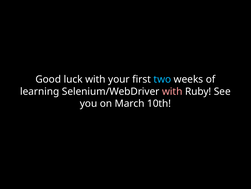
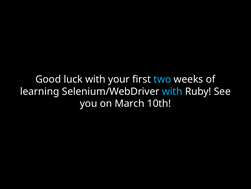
with at (172, 91) colour: pink -> light blue
